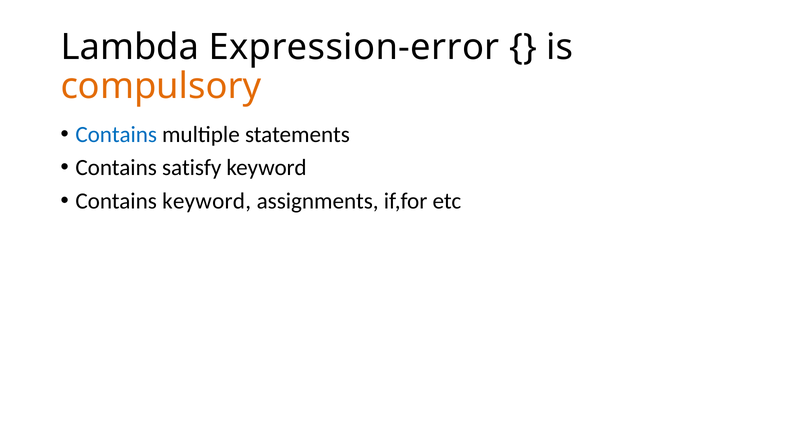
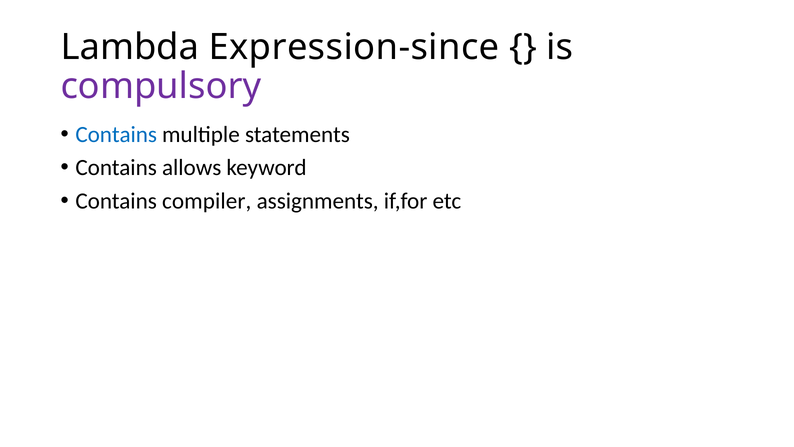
Expression-error: Expression-error -> Expression-since
compulsory colour: orange -> purple
satisfy: satisfy -> allows
Contains keyword: keyword -> compiler
